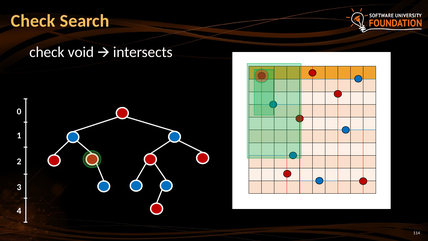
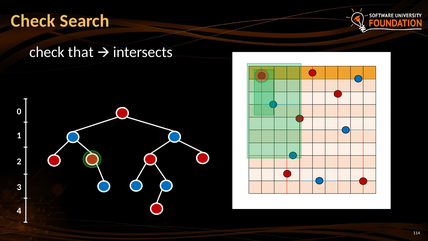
void: void -> that
